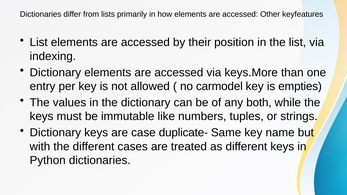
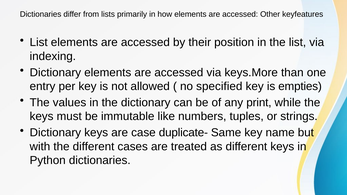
carmodel: carmodel -> specified
both: both -> print
